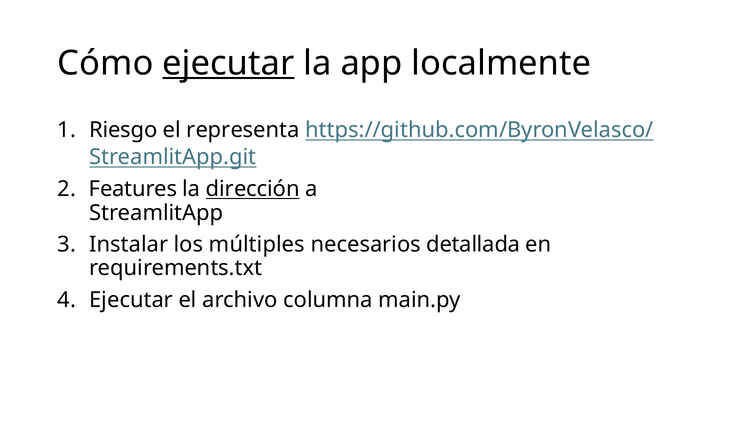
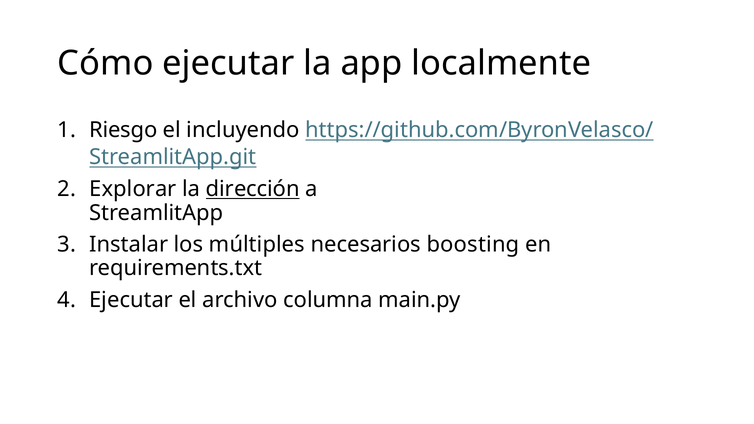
ejecutar at (228, 63) underline: present -> none
representa: representa -> incluyendo
Features: Features -> Explorar
detallada: detallada -> boosting
